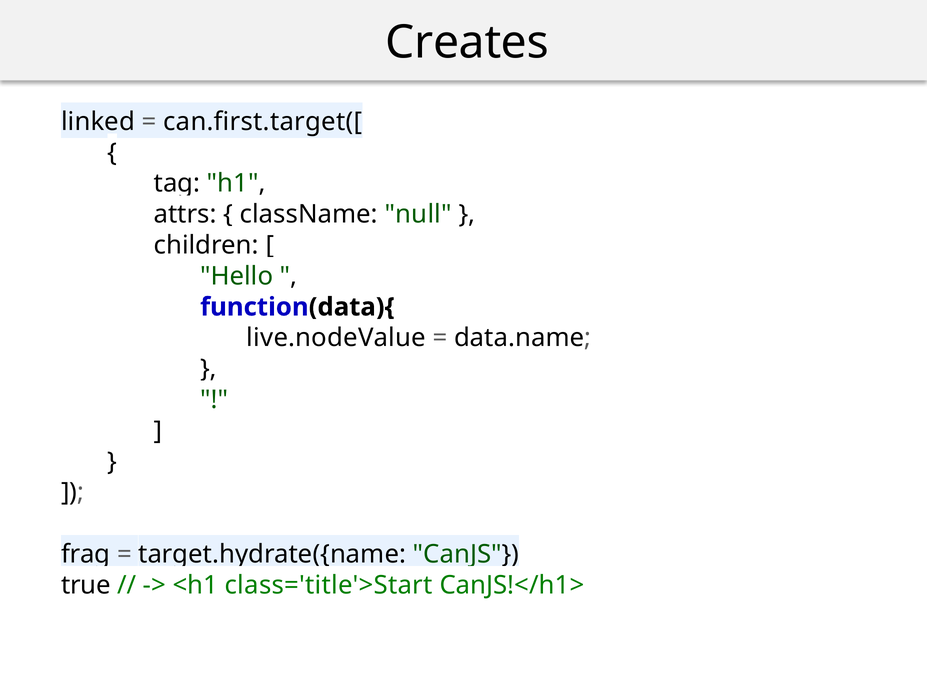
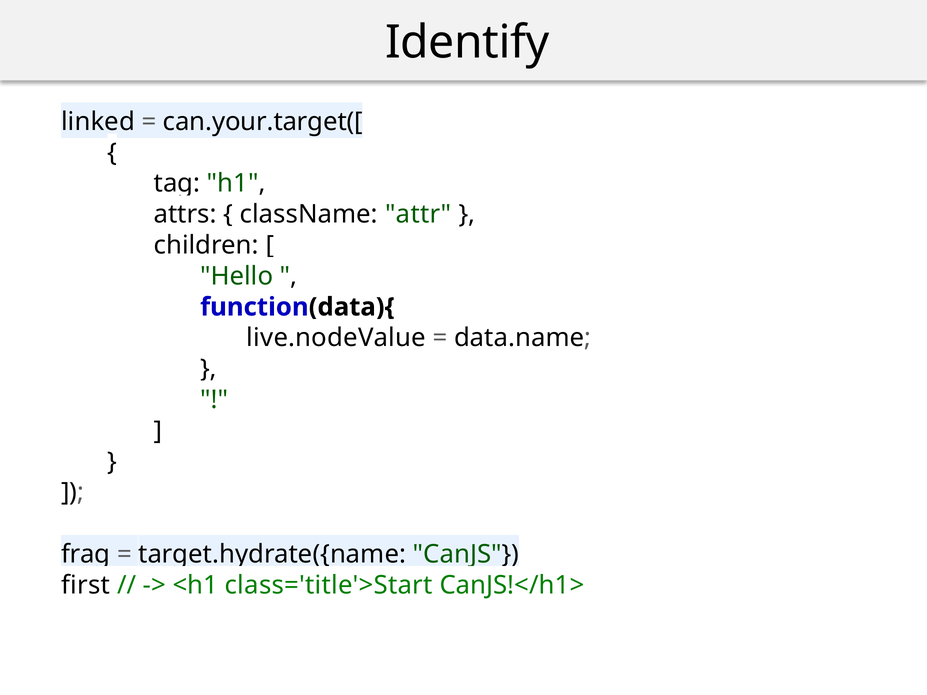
Creates: Creates -> Identify
can.first.target([: can.first.target([ -> can.your.target([
null: null -> attr
true: true -> first
